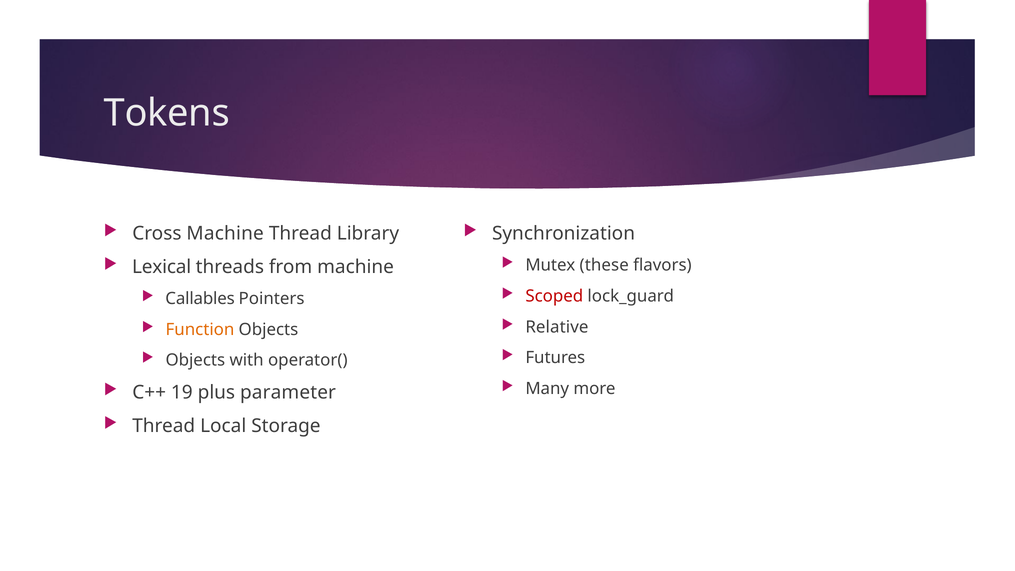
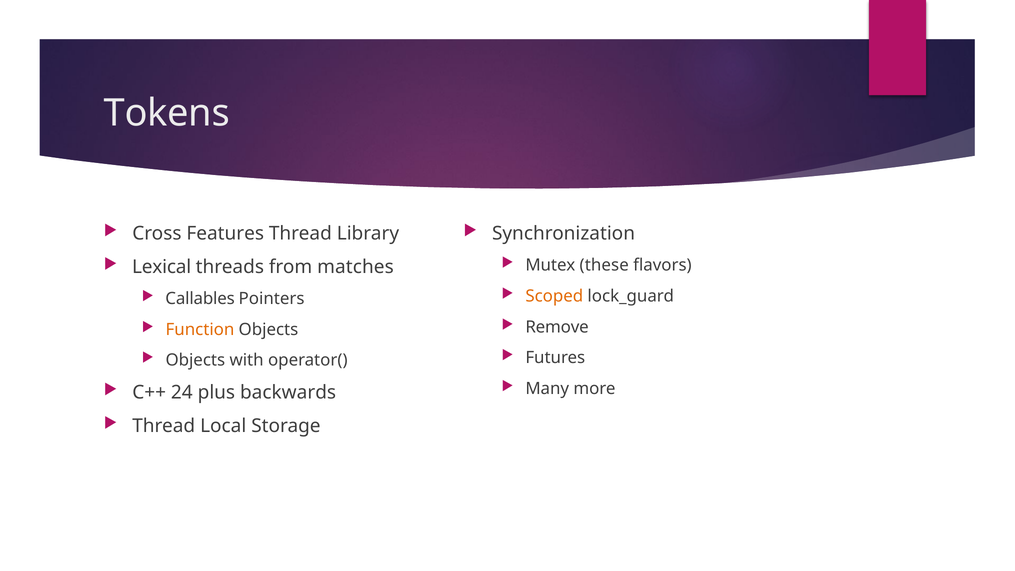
Cross Machine: Machine -> Features
from machine: machine -> matches
Scoped colour: red -> orange
Relative: Relative -> Remove
19: 19 -> 24
parameter: parameter -> backwards
